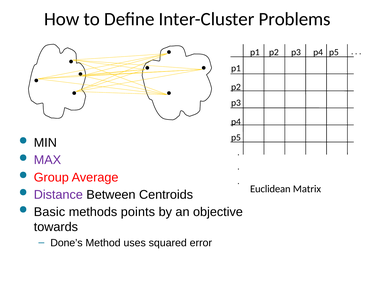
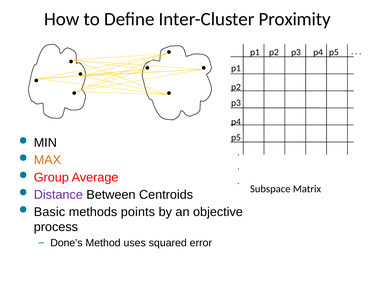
Problems: Problems -> Proximity
MAX colour: purple -> orange
Euclidean: Euclidean -> Subspace
towards: towards -> process
